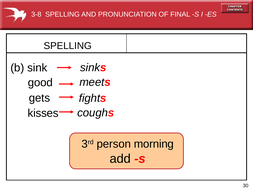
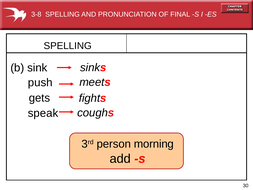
good: good -> push
kisses: kisses -> speak
